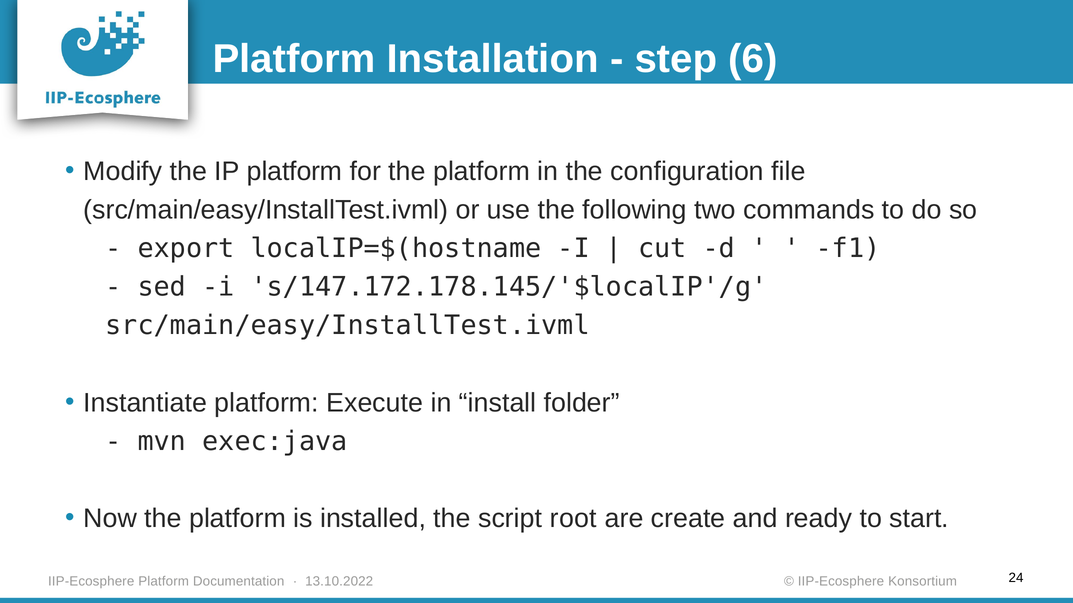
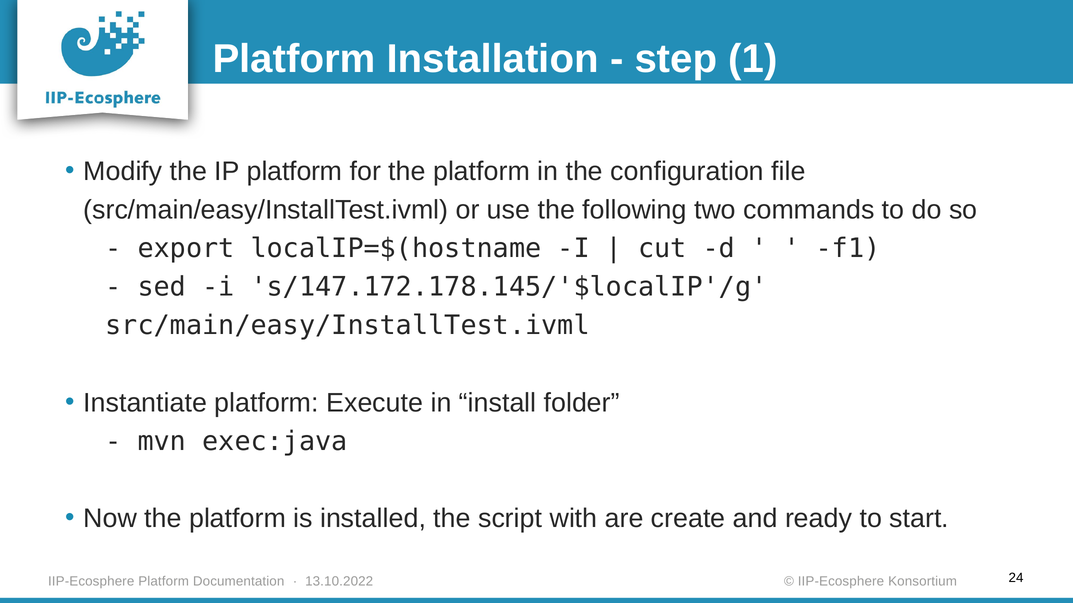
6: 6 -> 1
root: root -> with
